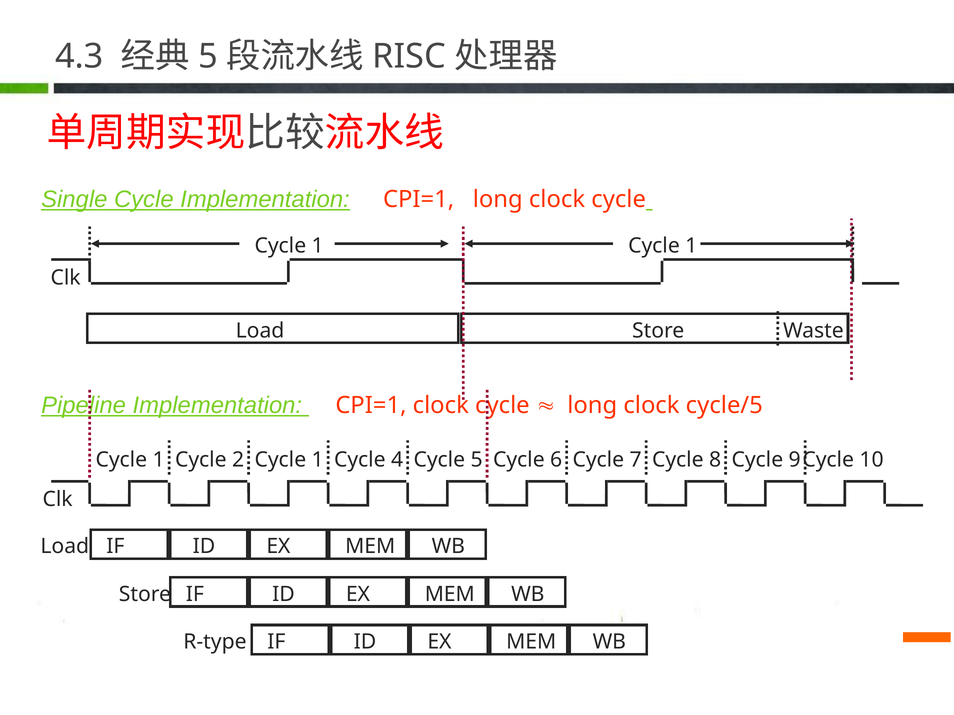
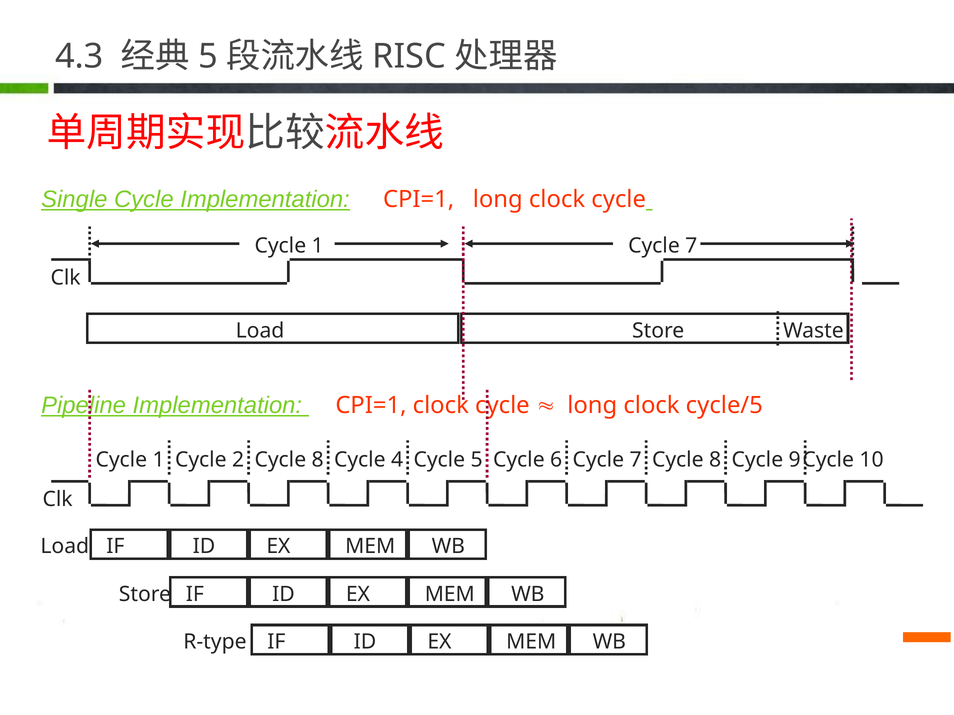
1 Cycle 1: 1 -> 7
2 Cycle 1: 1 -> 8
